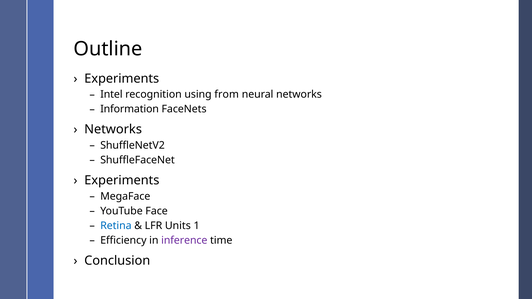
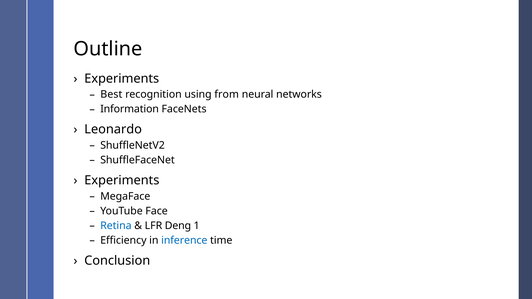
Intel: Intel -> Best
Networks at (113, 130): Networks -> Leonardo
Units: Units -> Deng
inference colour: purple -> blue
